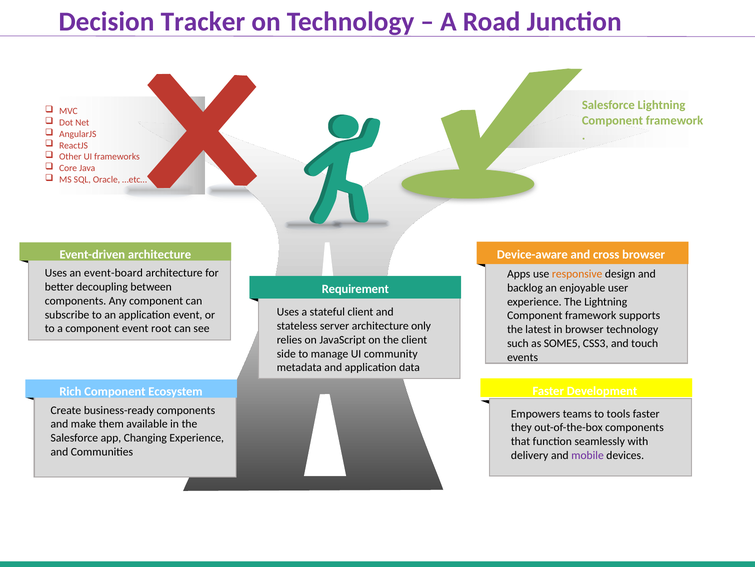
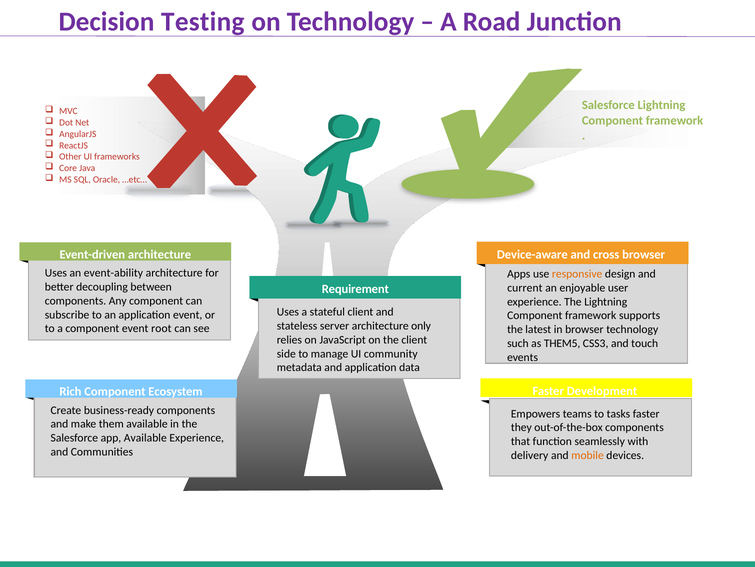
Tracker: Tracker -> Testing
event-board: event-board -> event-ability
backlog: backlog -> current
SOME5: SOME5 -> THEM5
tools: tools -> tasks
app Changing: Changing -> Available
mobile colour: purple -> orange
